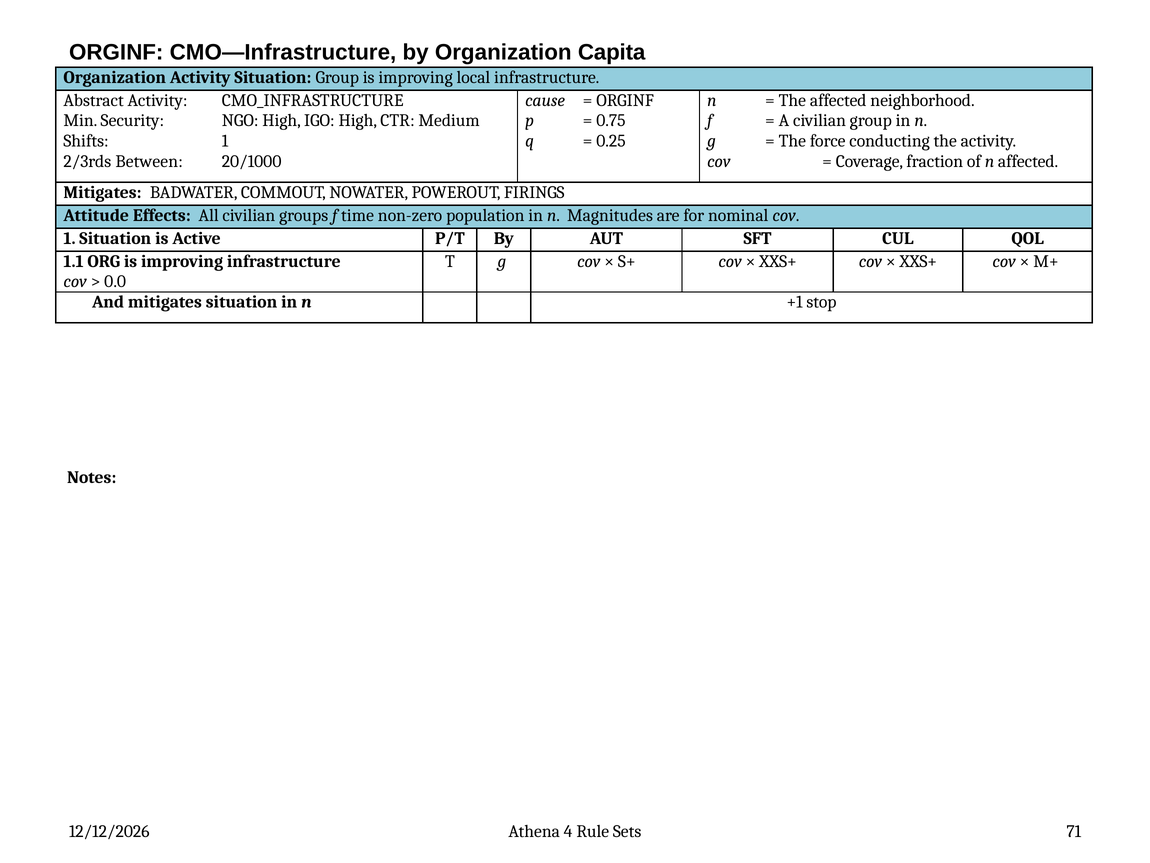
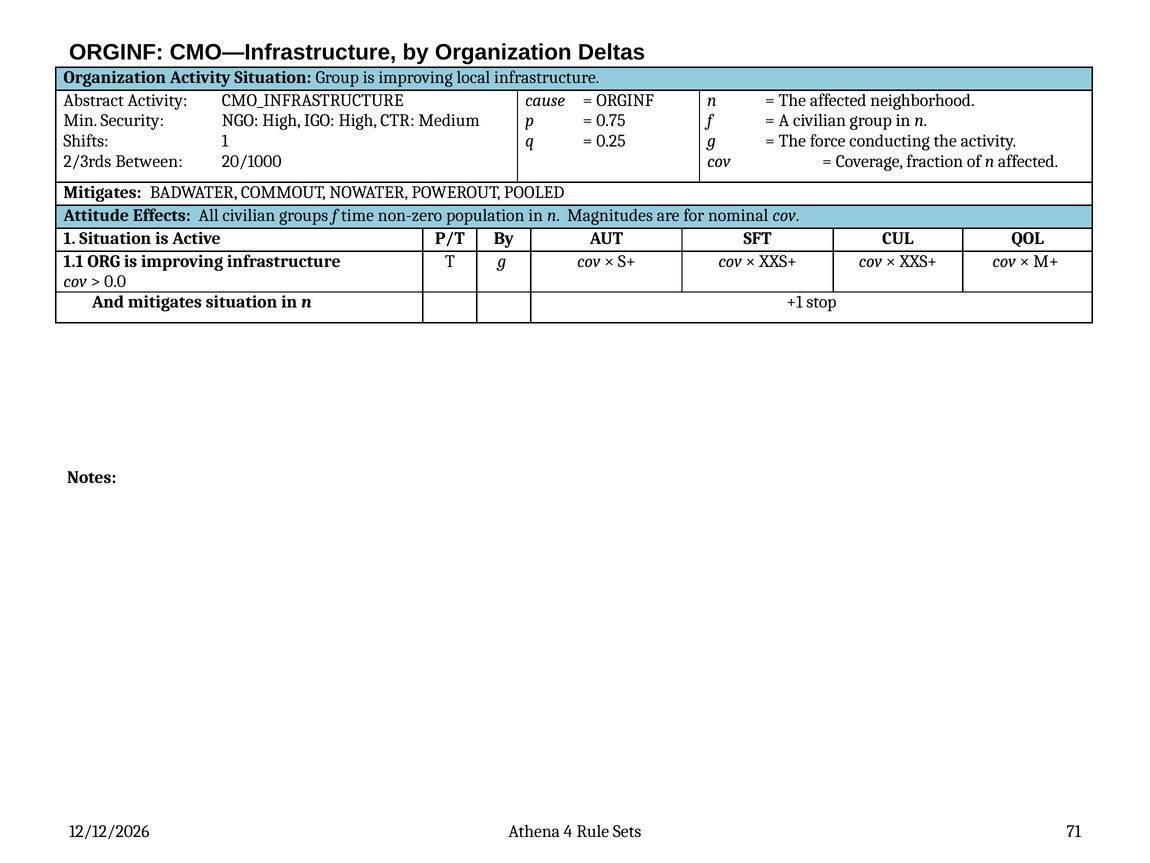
Capita: Capita -> Deltas
FIRINGS: FIRINGS -> POOLED
